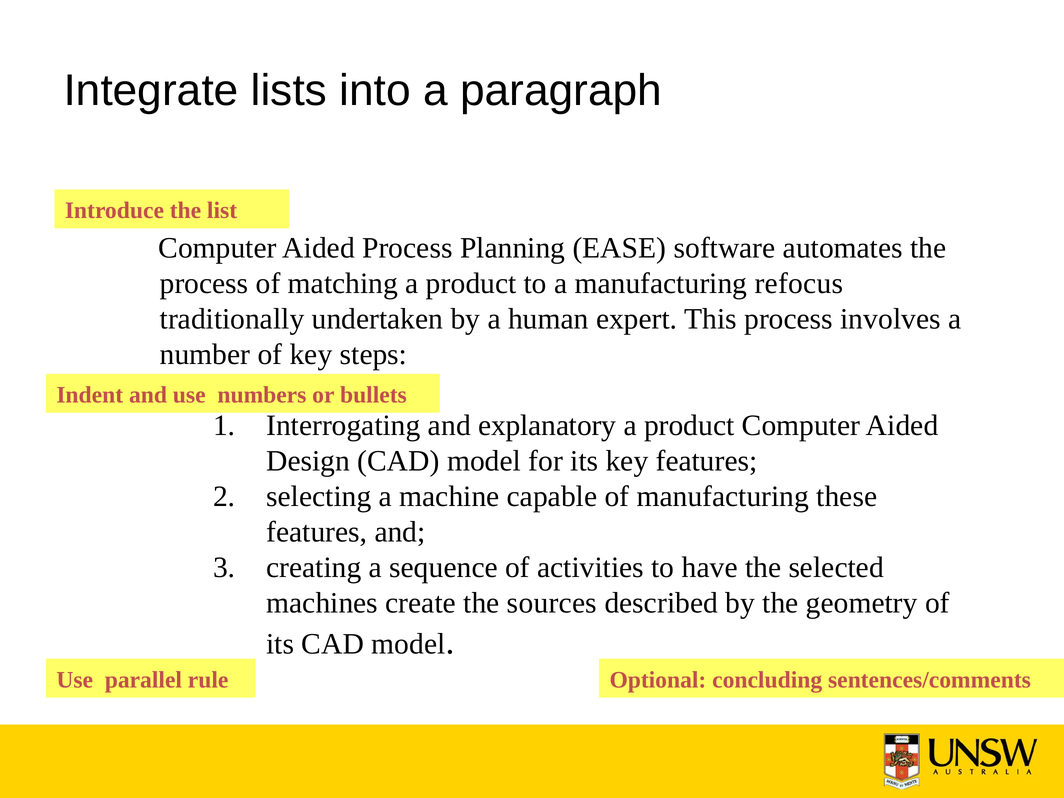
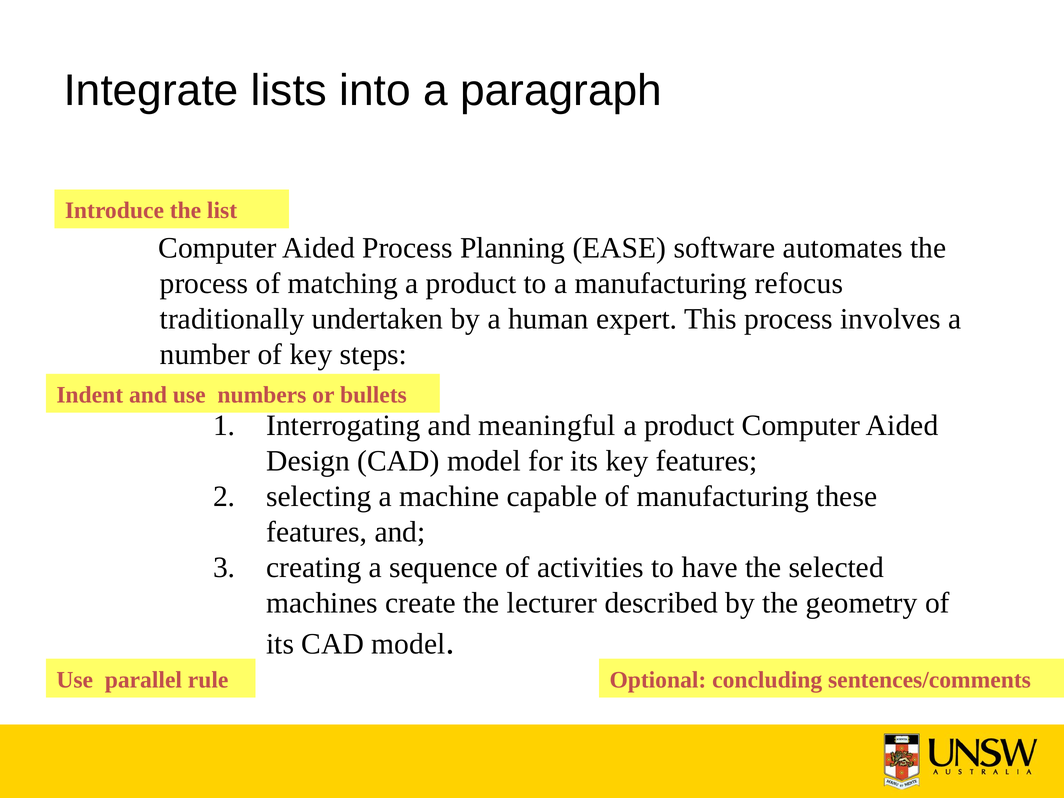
explanatory: explanatory -> meaningful
sources: sources -> lecturer
